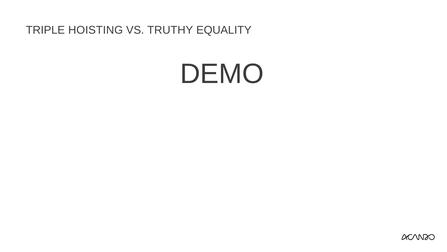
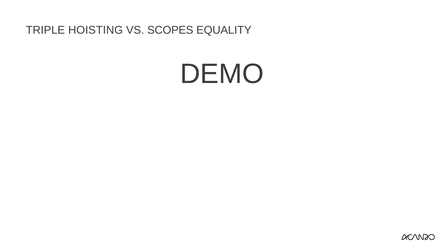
TRUTHY: TRUTHY -> SCOPES
